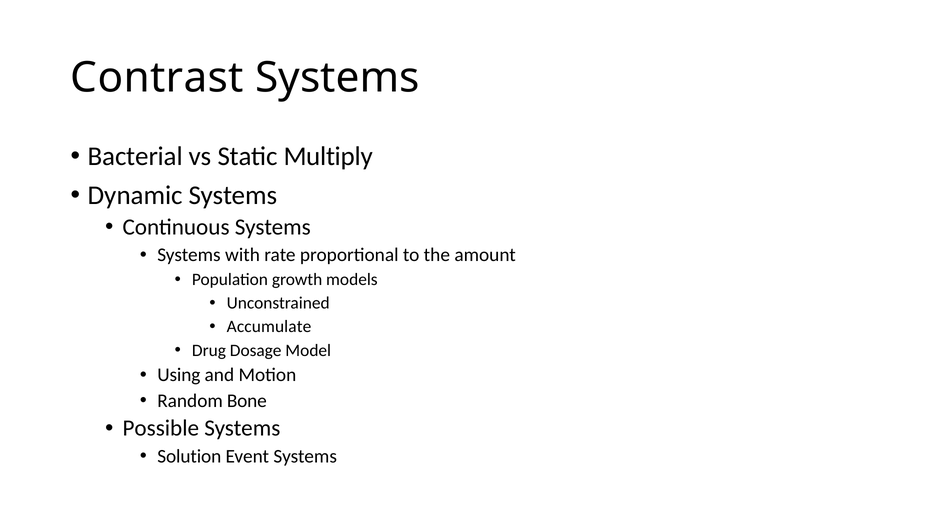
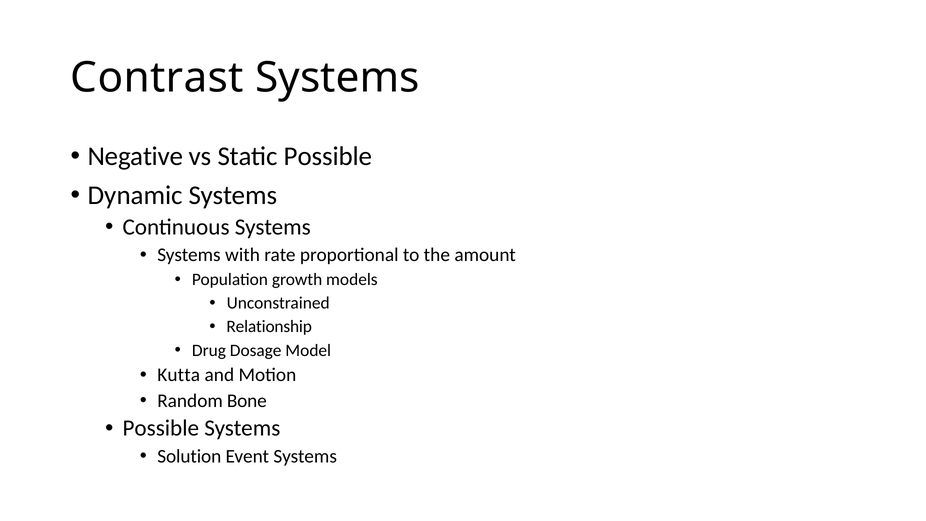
Bacterial: Bacterial -> Negative
Static Multiply: Multiply -> Possible
Accumulate: Accumulate -> Relationship
Using: Using -> Kutta
